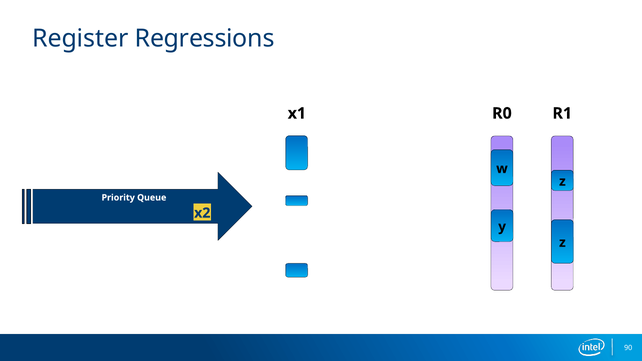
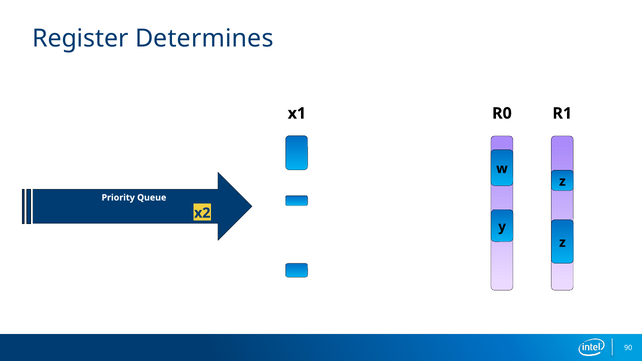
Regressions: Regressions -> Determines
